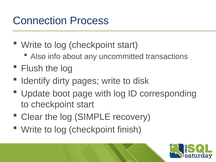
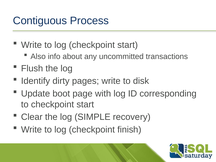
Connection: Connection -> Contiguous
